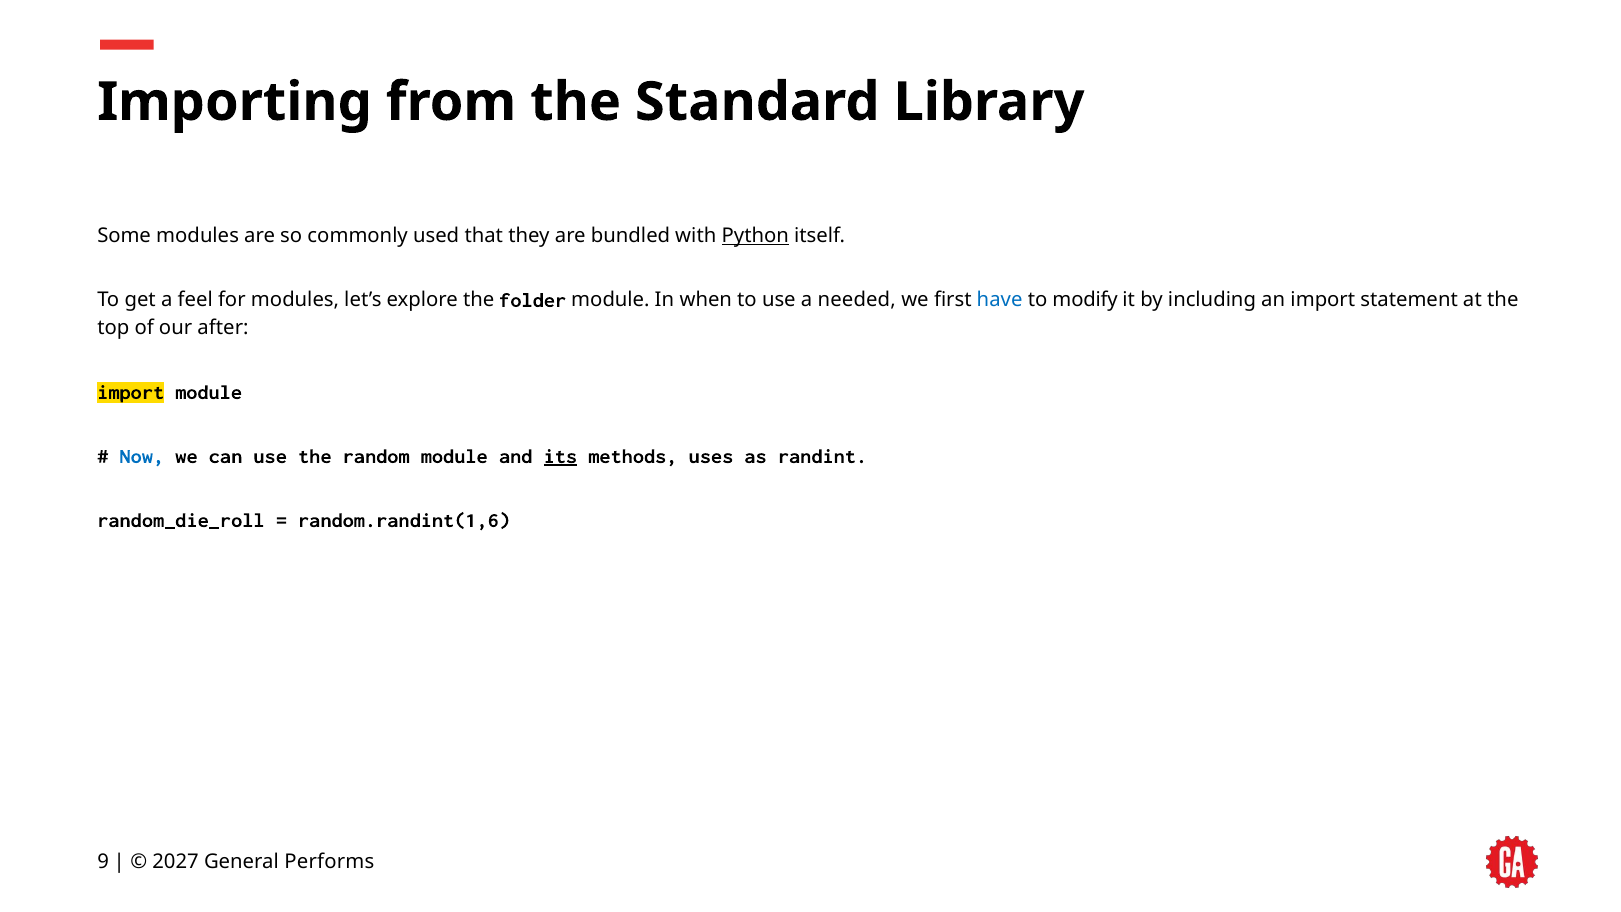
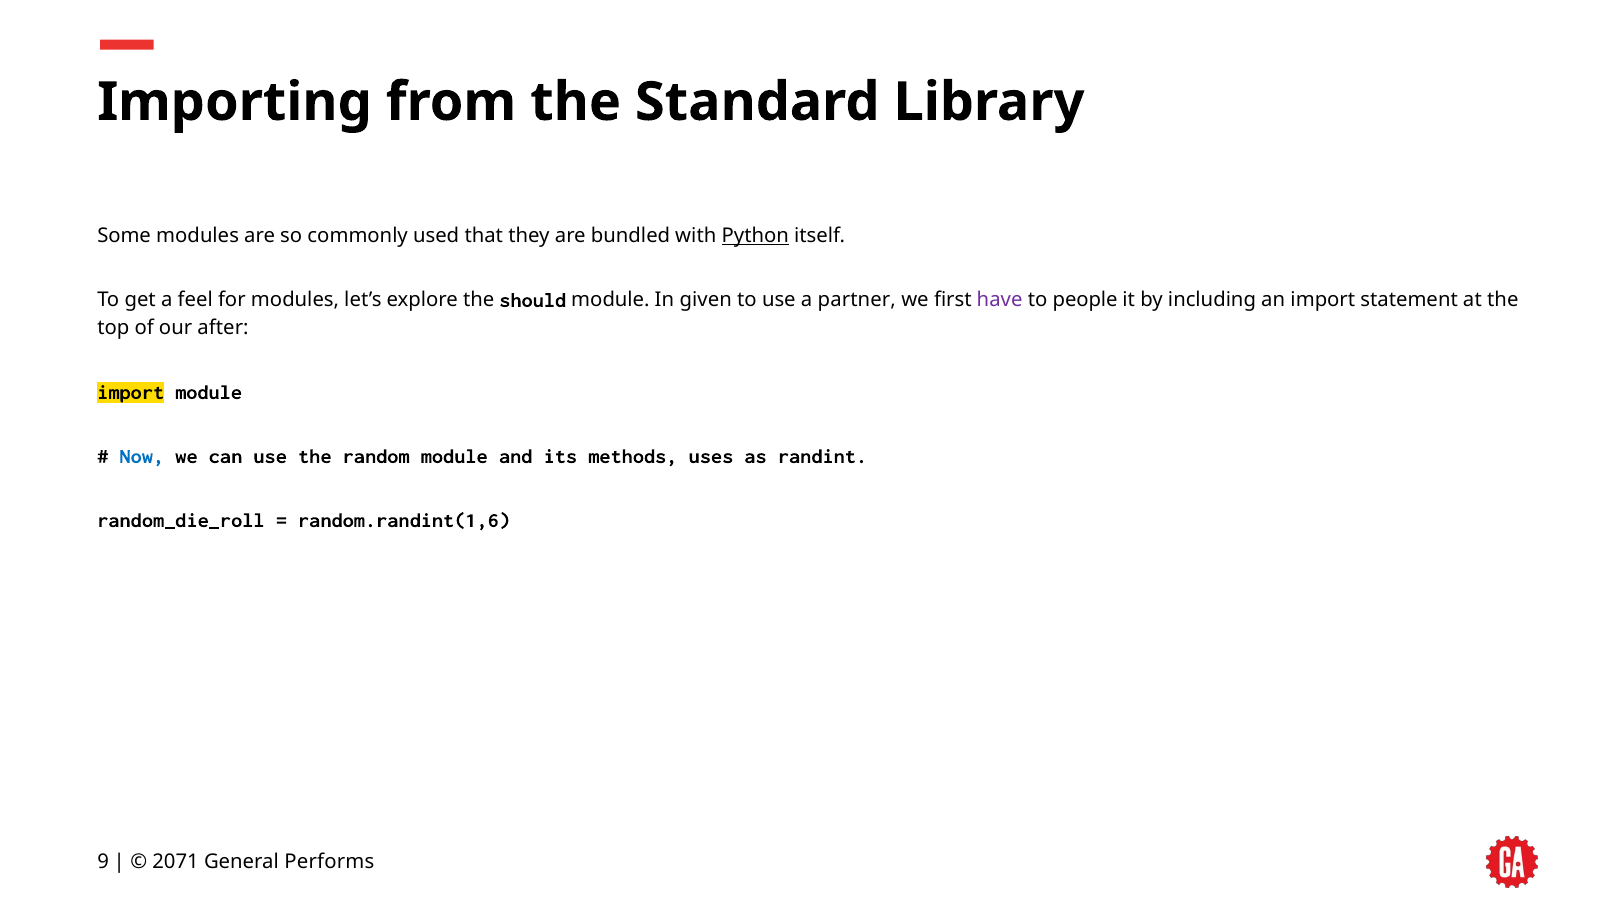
folder: folder -> should
when: when -> given
needed: needed -> partner
have colour: blue -> purple
modify: modify -> people
its underline: present -> none
2027: 2027 -> 2071
